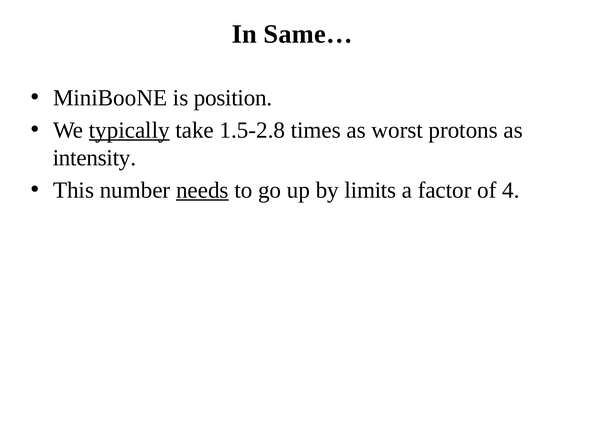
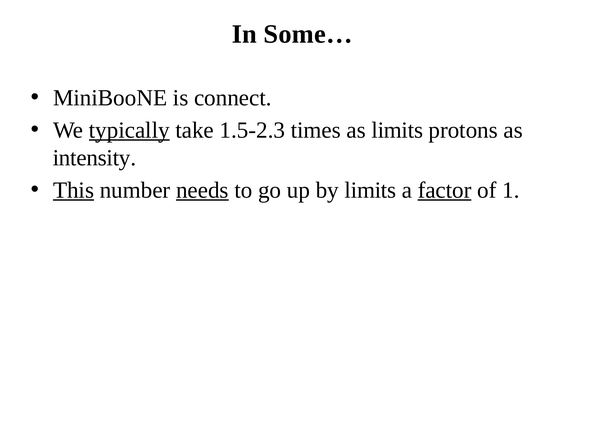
Same…: Same… -> Some…
position: position -> connect
1.5-2.8: 1.5-2.8 -> 1.5-2.3
as worst: worst -> limits
This underline: none -> present
factor underline: none -> present
4: 4 -> 1
